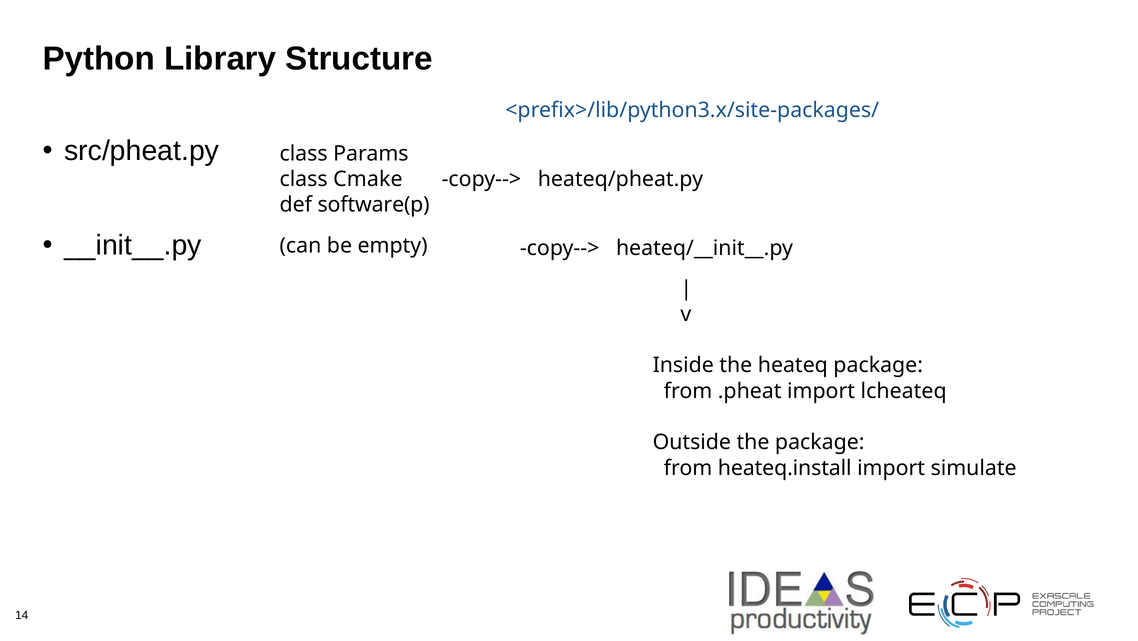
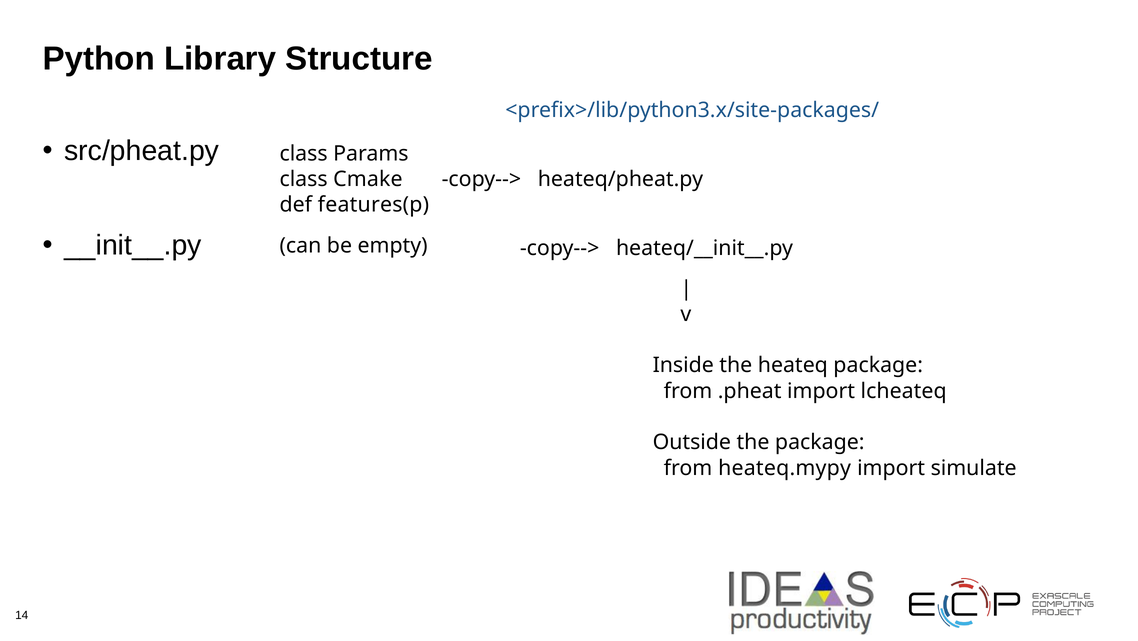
software(p: software(p -> features(p
heateq.install: heateq.install -> heateq.mypy
